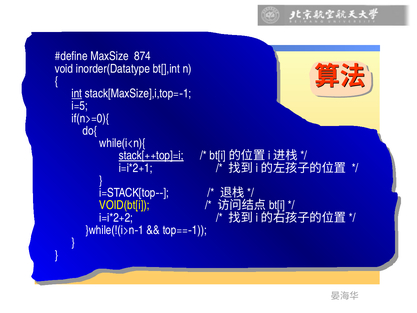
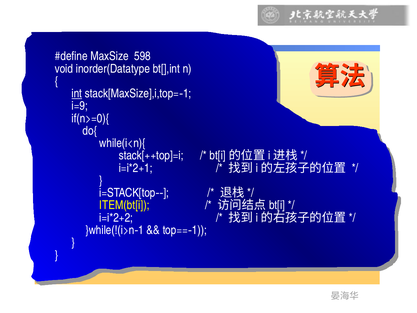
874: 874 -> 598
i=5: i=5 -> i=9
stack[++top]=i underline: present -> none
VOID(bt[i: VOID(bt[i -> ITEM(bt[i
